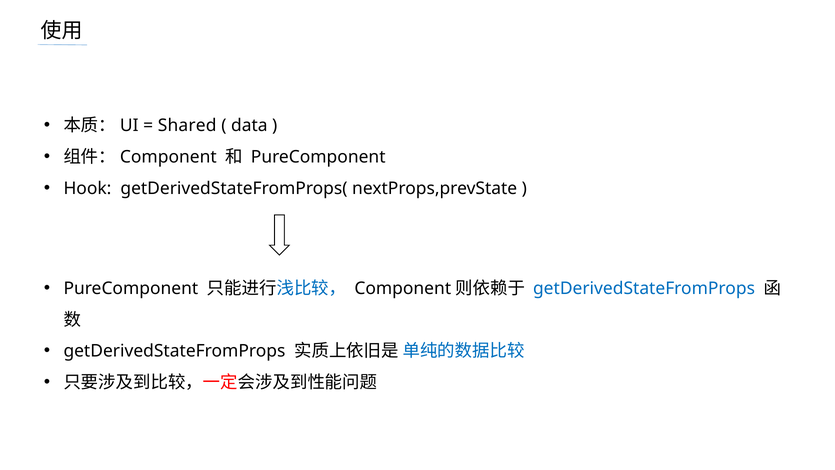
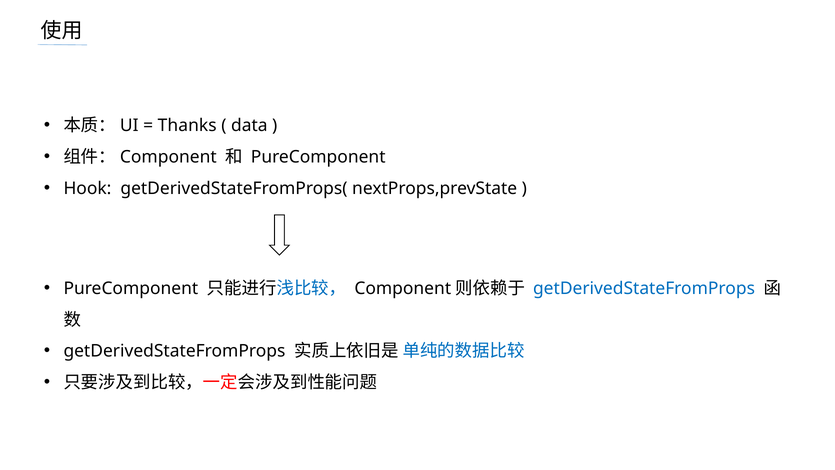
Shared: Shared -> Thanks
